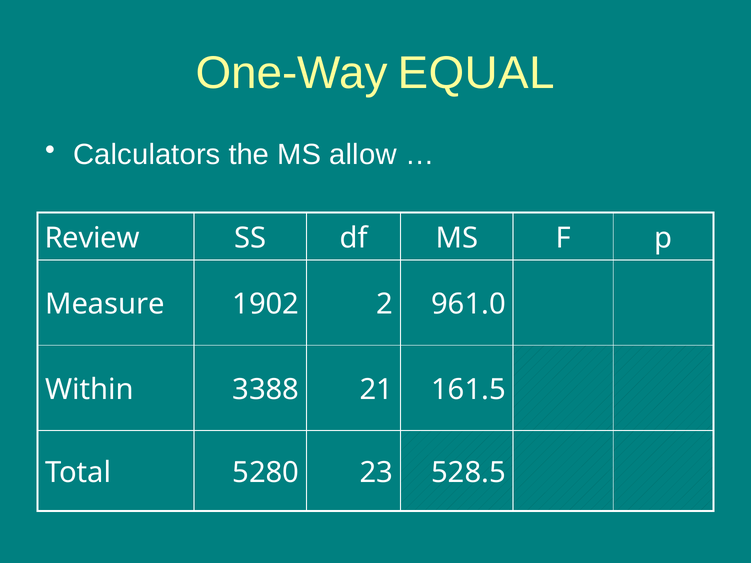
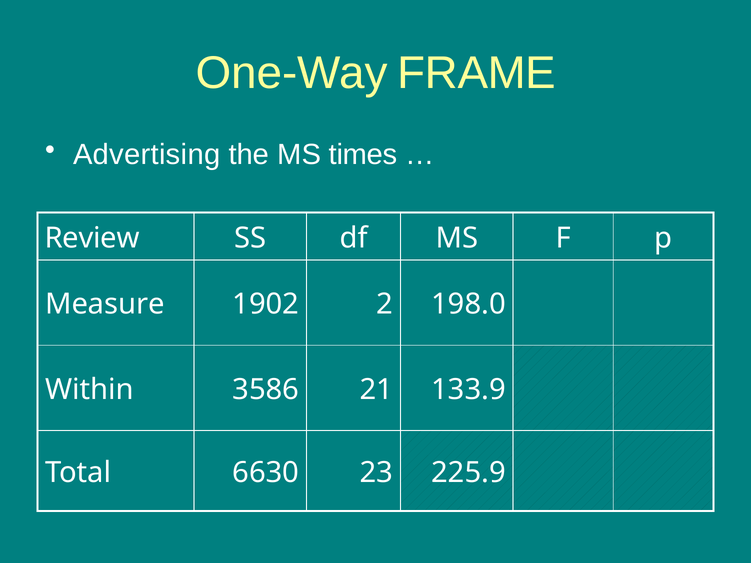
EQUAL: EQUAL -> FRAME
Calculators: Calculators -> Advertising
allow: allow -> times
961.0: 961.0 -> 198.0
3388: 3388 -> 3586
161.5: 161.5 -> 133.9
5280: 5280 -> 6630
528.5: 528.5 -> 225.9
